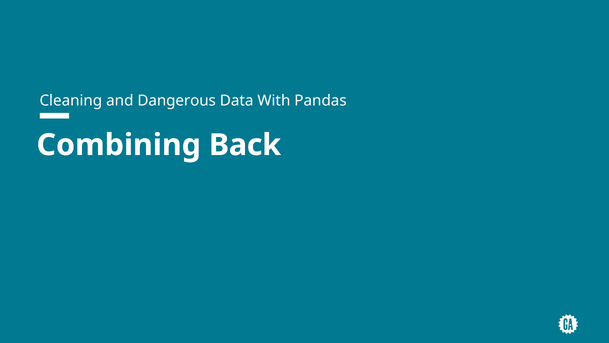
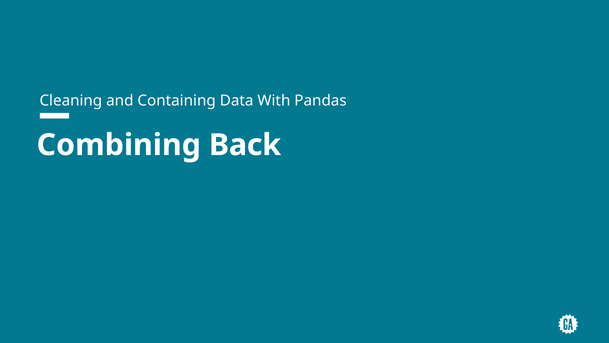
Dangerous: Dangerous -> Containing
